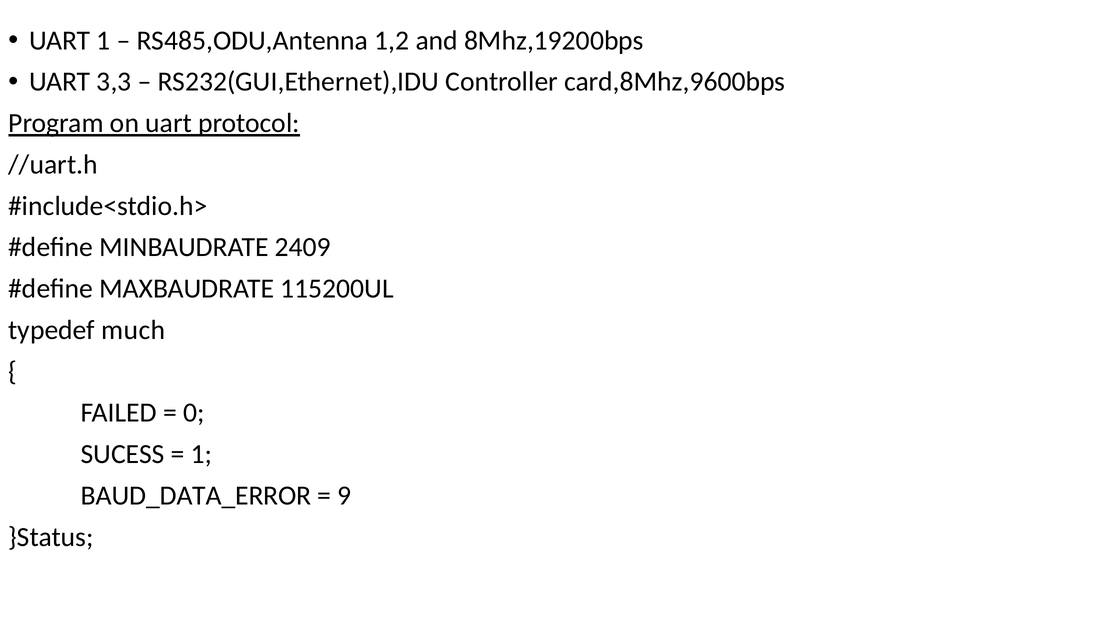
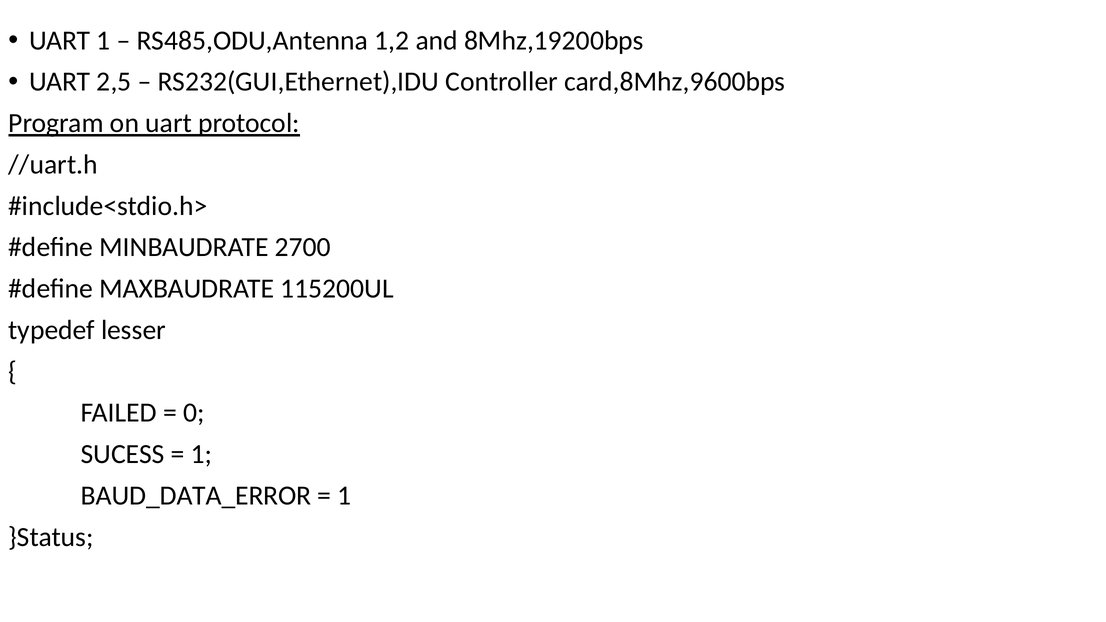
3,3: 3,3 -> 2,5
2409: 2409 -> 2700
much: much -> lesser
9 at (344, 496): 9 -> 1
